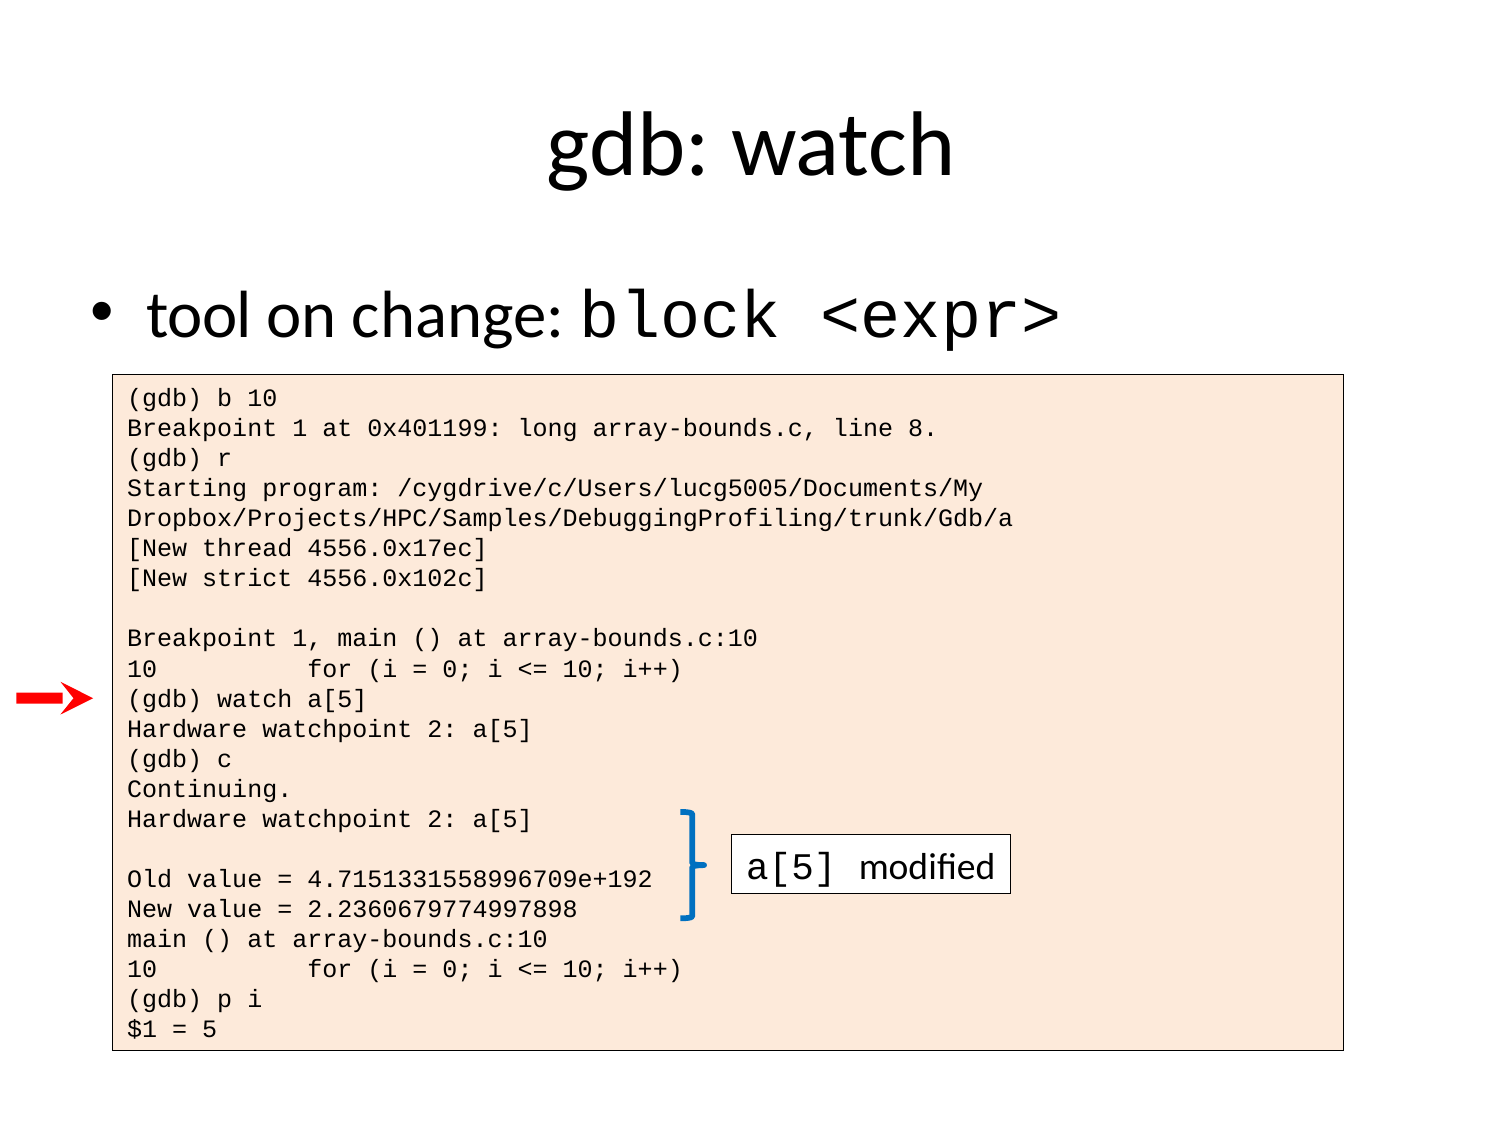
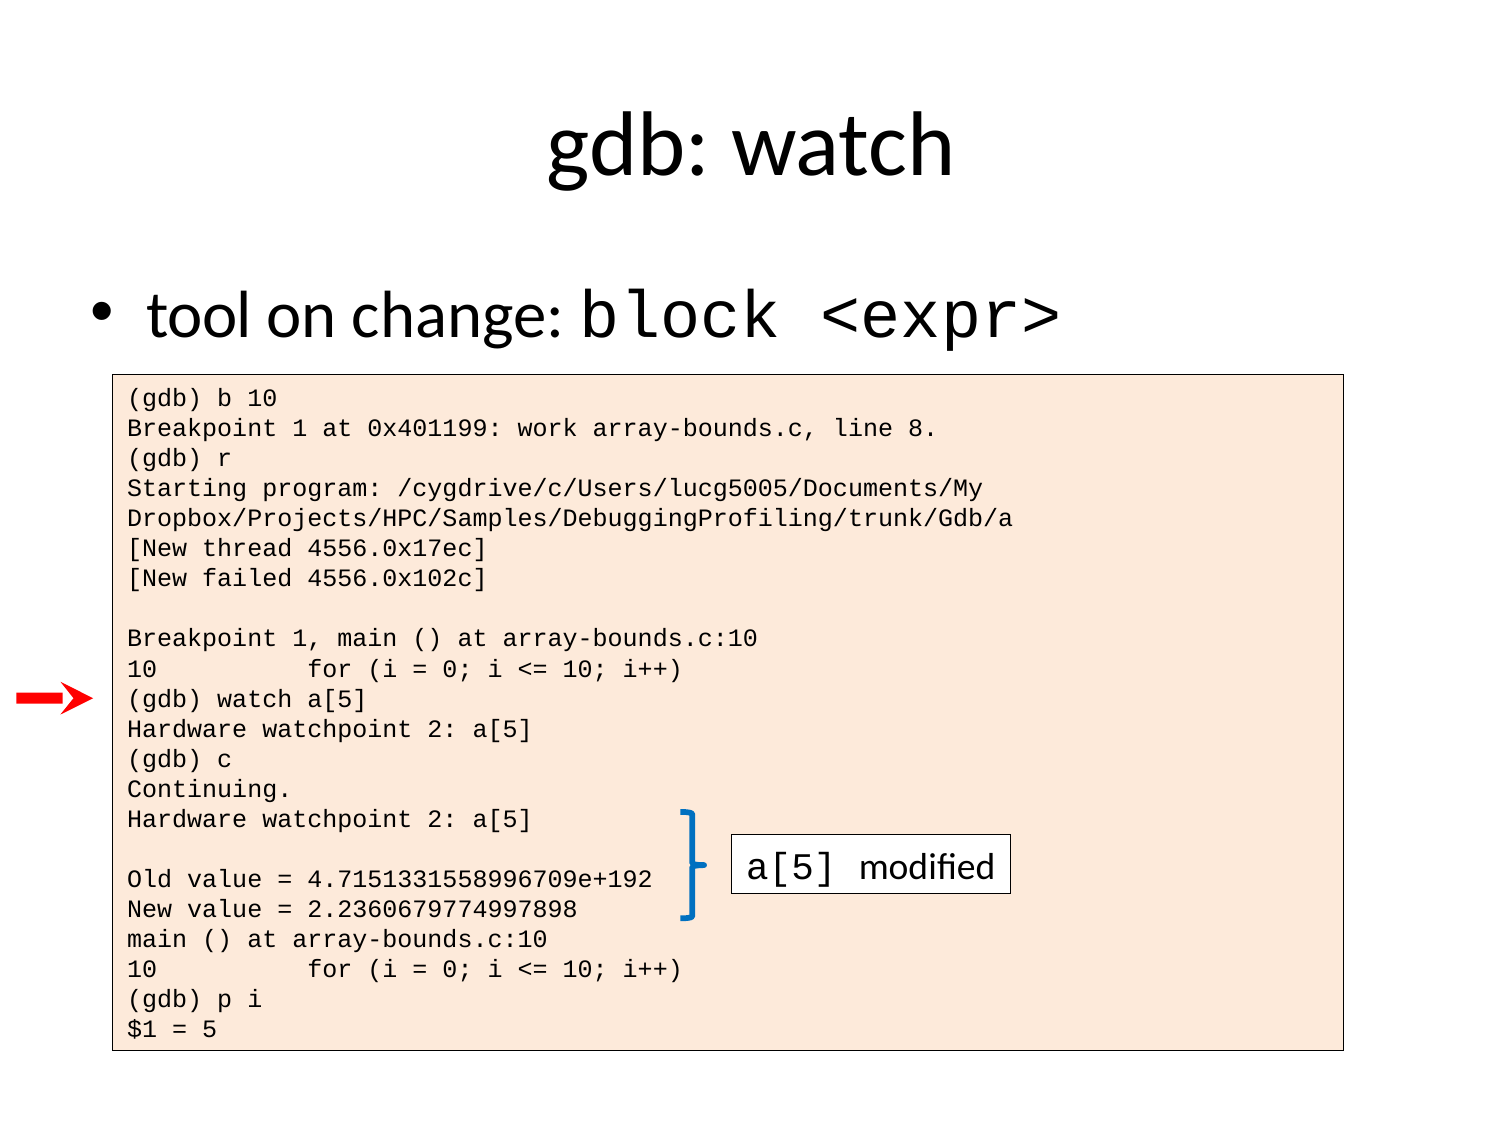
long: long -> work
strict: strict -> failed
